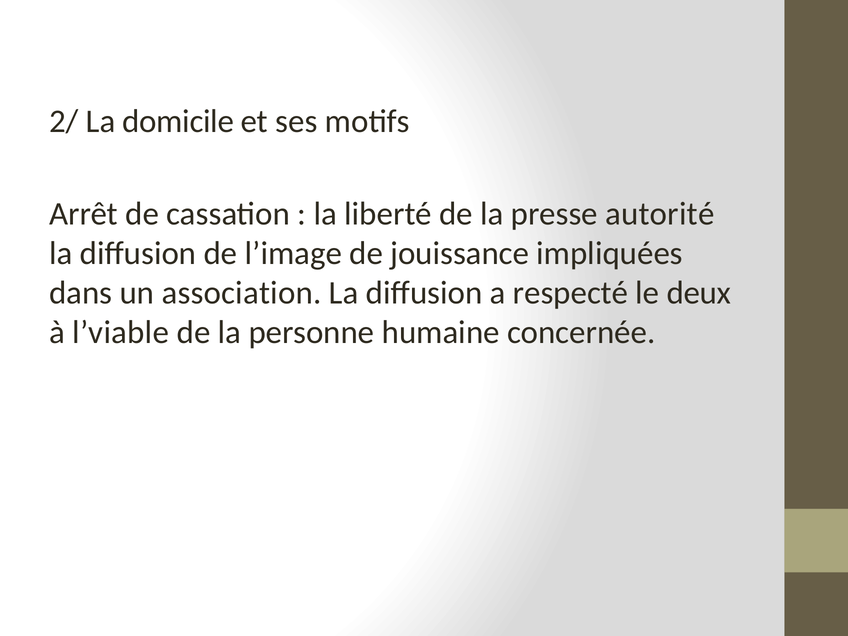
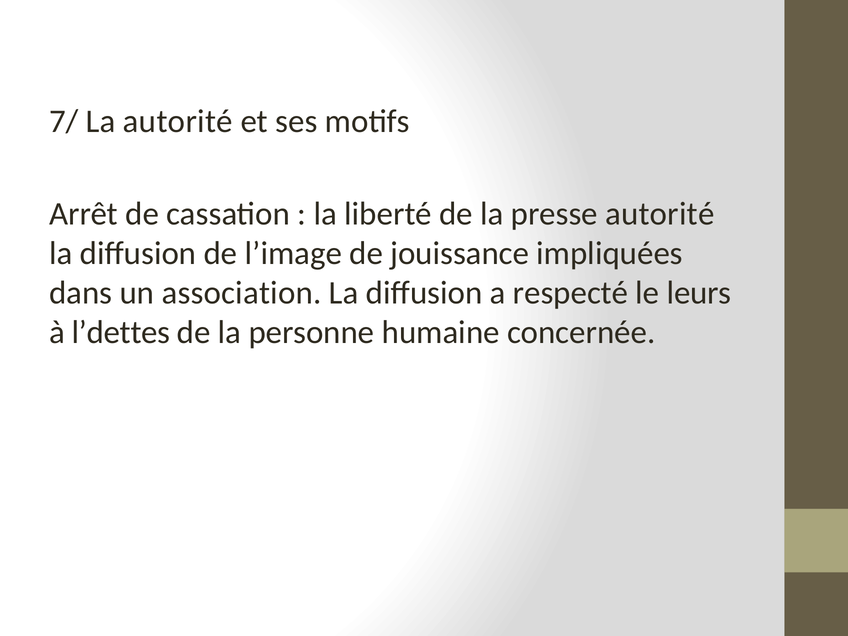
2/: 2/ -> 7/
La domicile: domicile -> autorité
deux: deux -> leurs
l’viable: l’viable -> l’dettes
